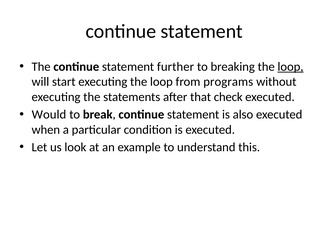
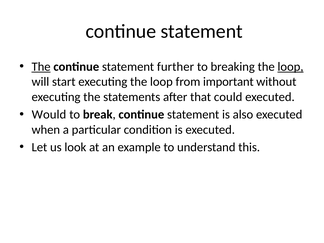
The at (41, 67) underline: none -> present
programs: programs -> important
check: check -> could
